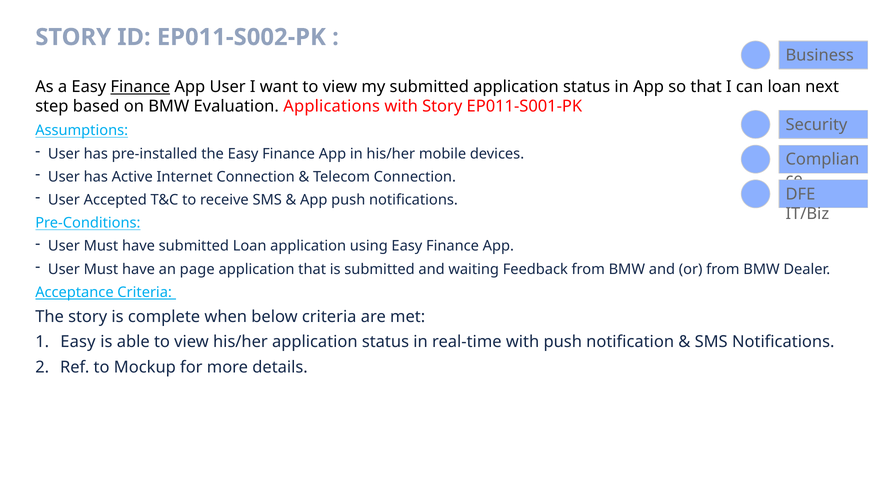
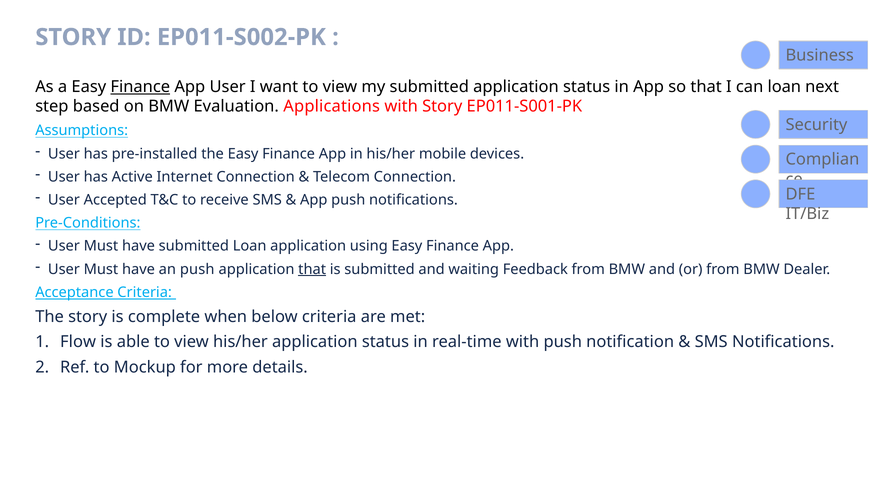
an page: page -> push
that at (312, 269) underline: none -> present
Easy at (78, 342): Easy -> Flow
